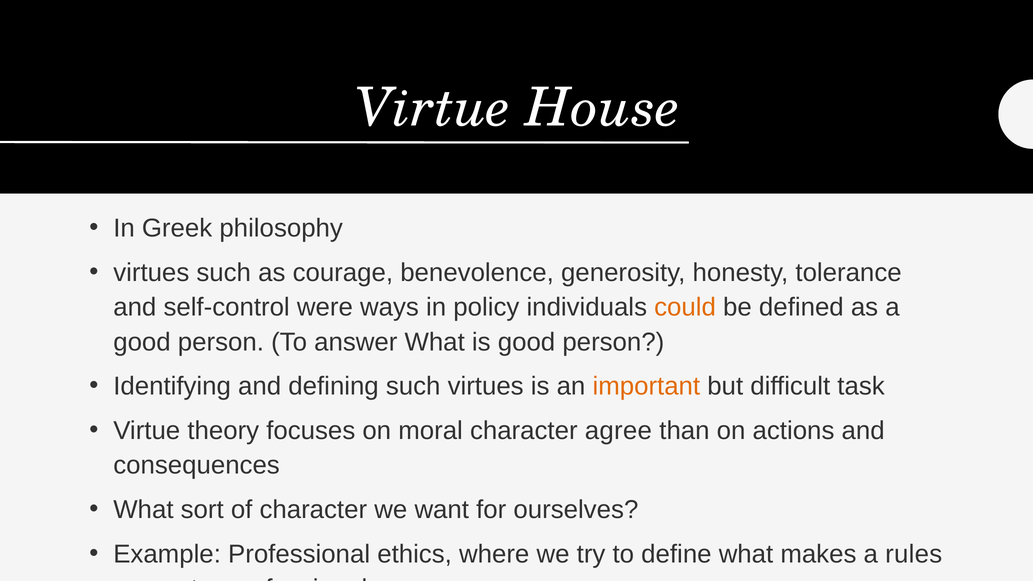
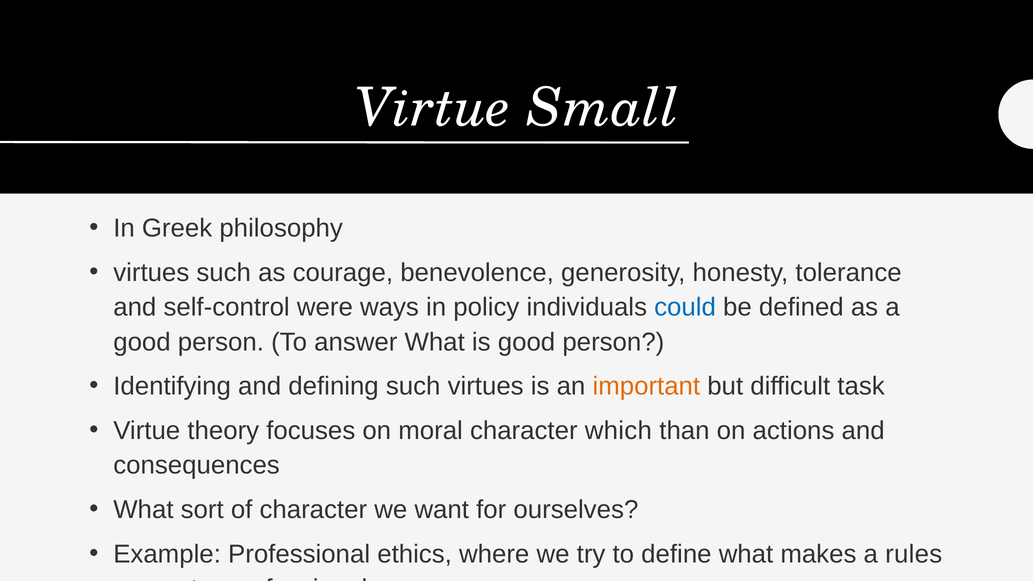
House: House -> Small
could colour: orange -> blue
agree: agree -> which
